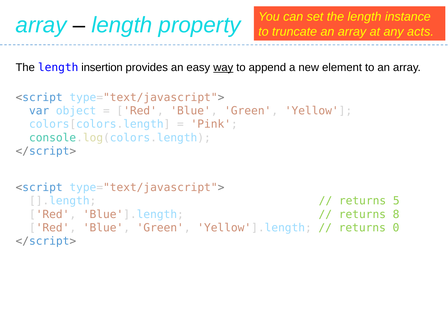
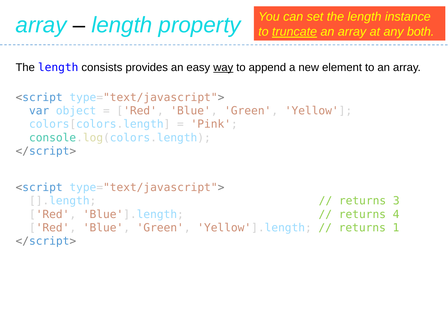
truncate underline: none -> present
acts: acts -> both
insertion: insertion -> consists
5: 5 -> 3
8: 8 -> 4
0: 0 -> 1
